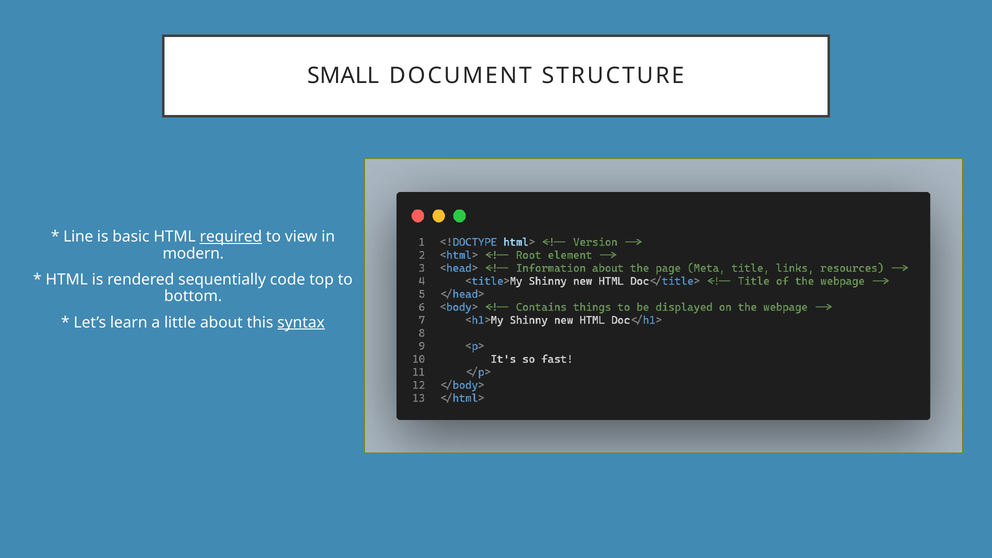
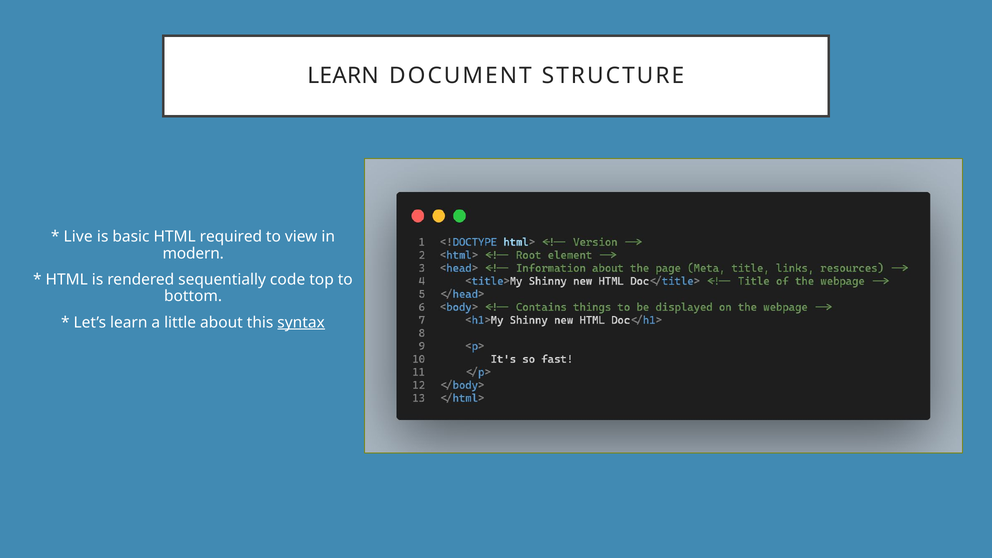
SMALL at (343, 76): SMALL -> LEARN
Line: Line -> Live
required underline: present -> none
